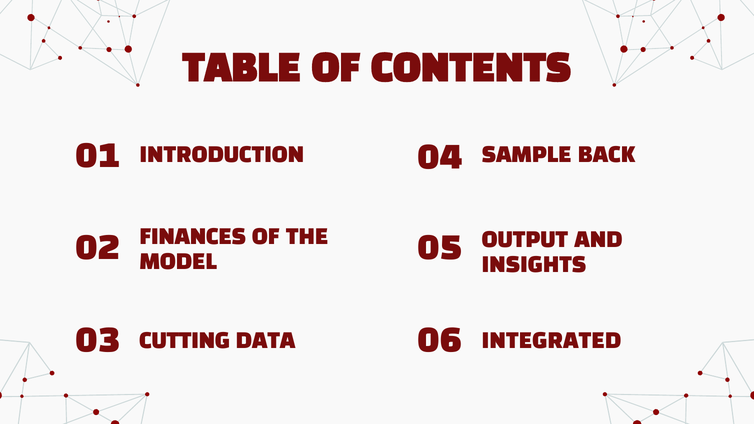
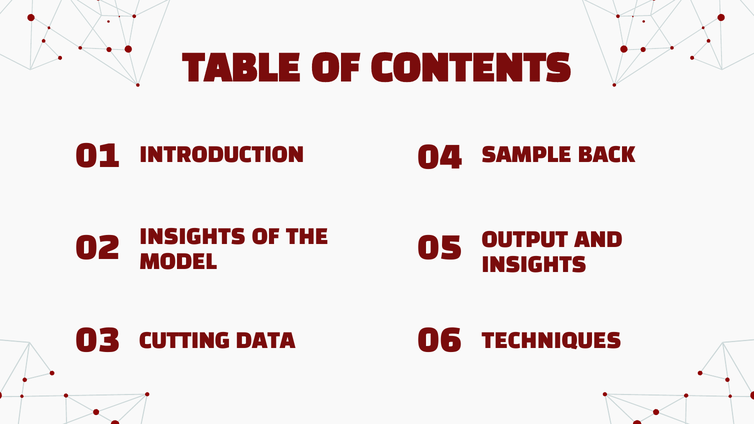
FINANCES at (193, 237): FINANCES -> INSIGHTS
INTEGRATED: INTEGRATED -> TECHNIQUES
